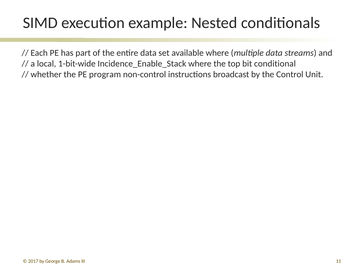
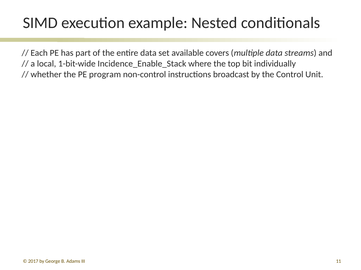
available where: where -> covers
conditional: conditional -> individually
